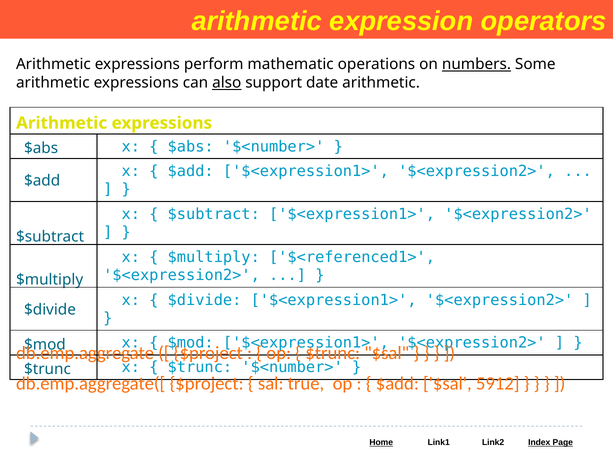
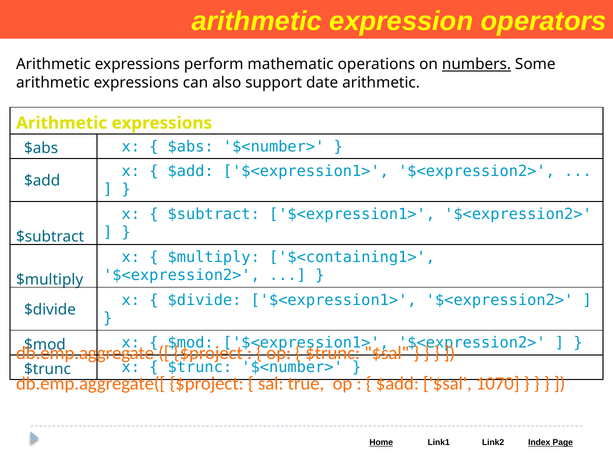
also underline: present -> none
$<referenced1>: $<referenced1> -> $<containing1>
5912: 5912 -> 1070
